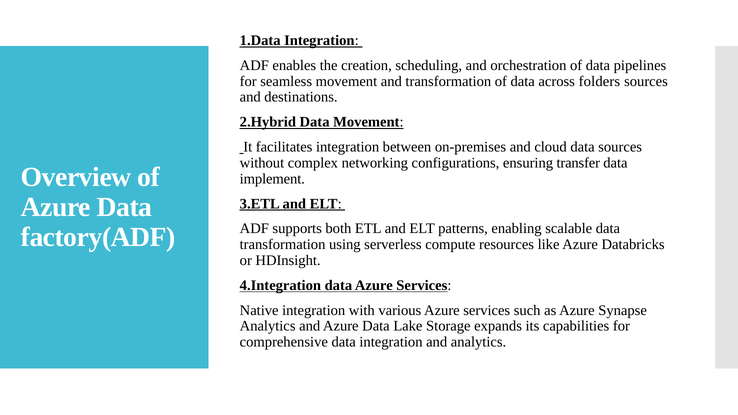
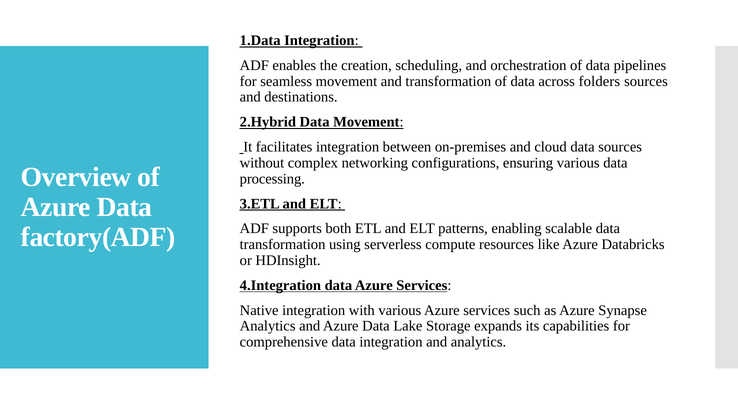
ensuring transfer: transfer -> various
implement: implement -> processing
